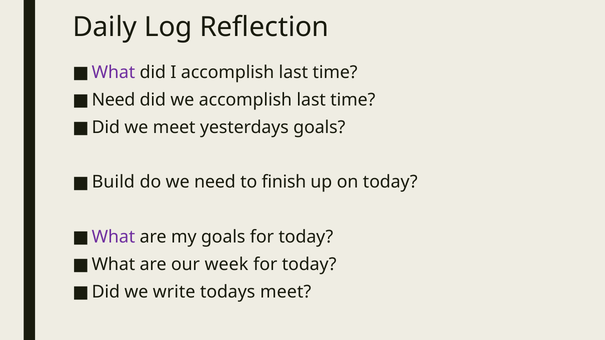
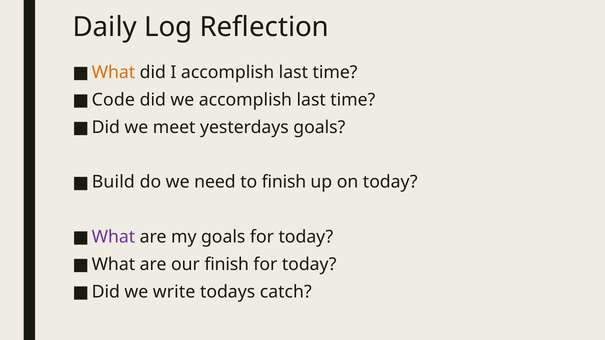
What at (113, 72) colour: purple -> orange
Need at (113, 100): Need -> Code
our week: week -> finish
todays meet: meet -> catch
